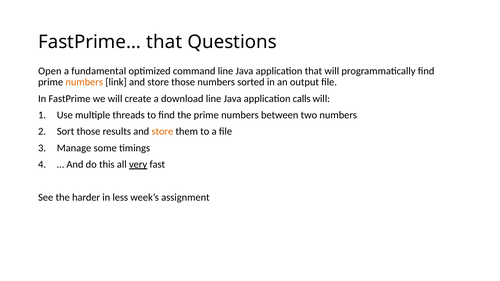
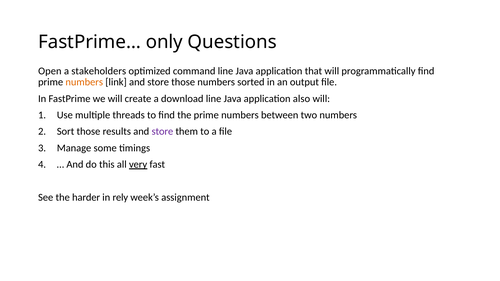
FastPrime… that: that -> only
fundamental: fundamental -> stakeholders
calls: calls -> also
store at (162, 132) colour: orange -> purple
less: less -> rely
